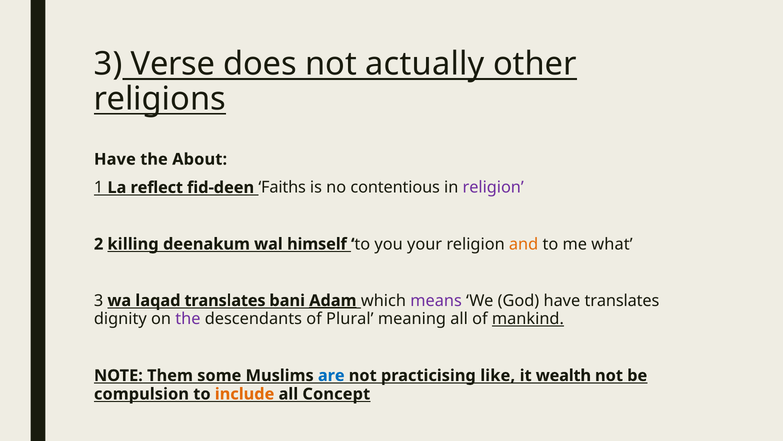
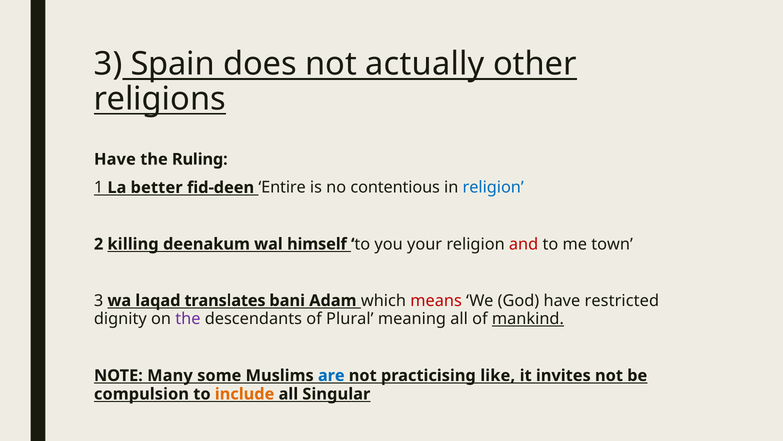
Verse: Verse -> Spain
About: About -> Ruling
reflect: reflect -> better
Faiths: Faiths -> Entire
religion at (493, 187) colour: purple -> blue
and colour: orange -> red
what: what -> town
Adam underline: present -> none
means colour: purple -> red
have translates: translates -> restricted
Them: Them -> Many
wealth: wealth -> invites
Concept: Concept -> Singular
